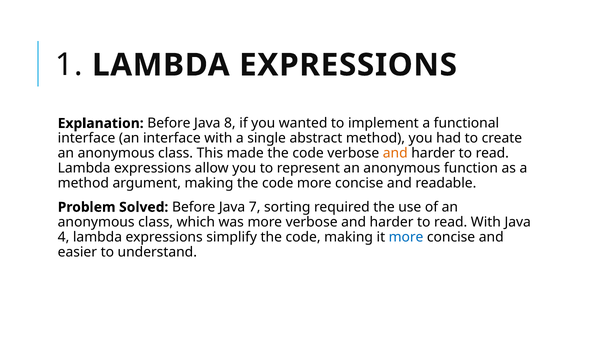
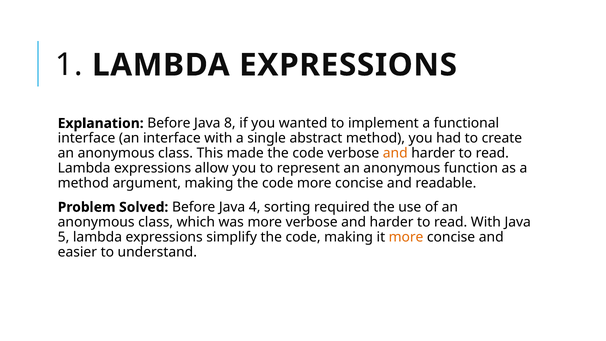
7: 7 -> 4
4: 4 -> 5
more at (406, 237) colour: blue -> orange
